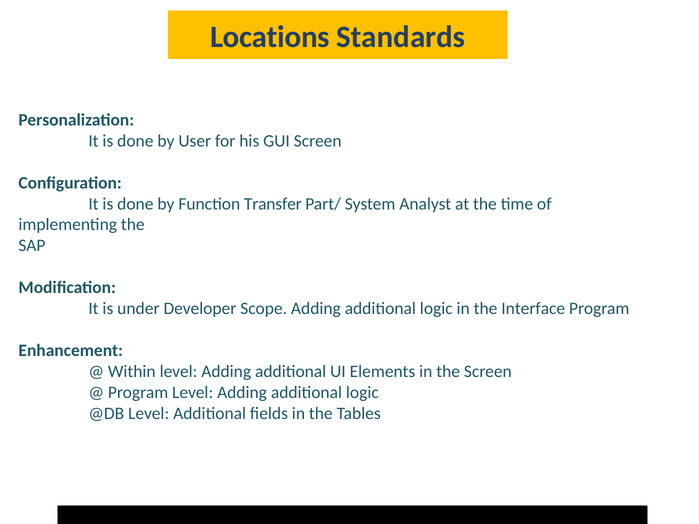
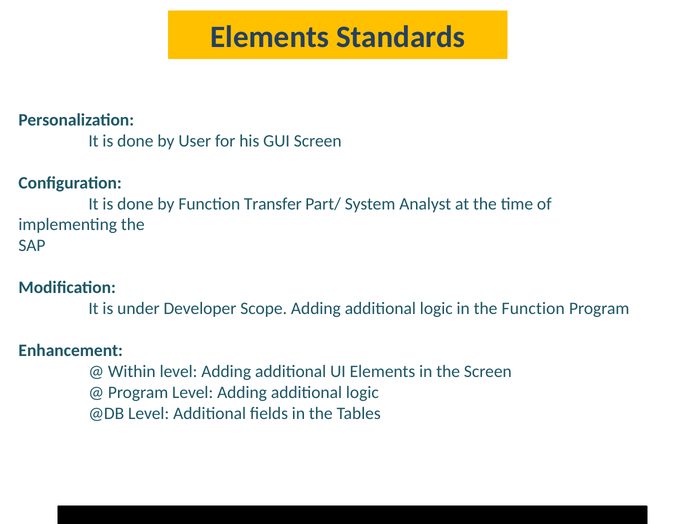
Locations at (270, 37): Locations -> Elements
the Interface: Interface -> Function
